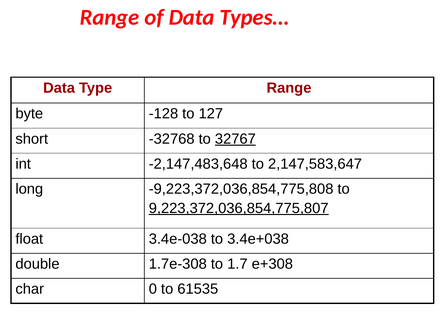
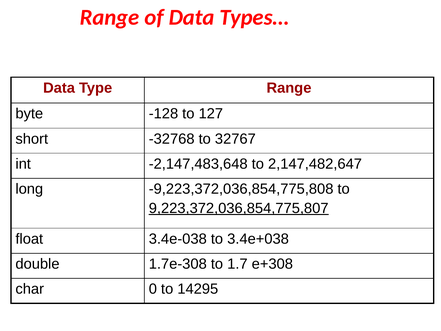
32767 underline: present -> none
2,147,583,647: 2,147,583,647 -> 2,147,482,647
61535: 61535 -> 14295
